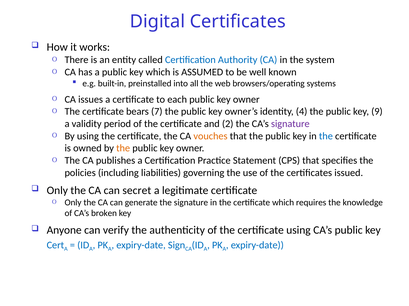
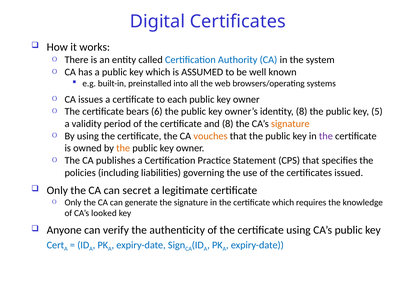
7: 7 -> 6
identity 4: 4 -> 8
9: 9 -> 5
and 2: 2 -> 8
signature at (290, 124) colour: purple -> orange
the at (326, 136) colour: blue -> purple
broken: broken -> looked
